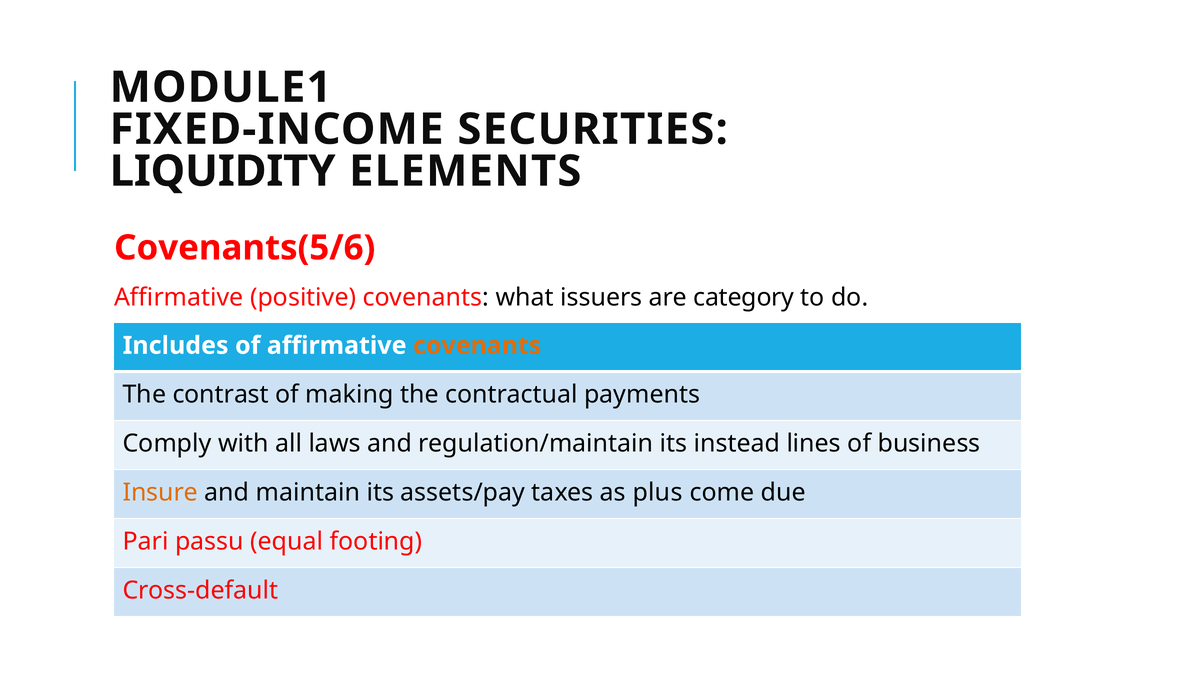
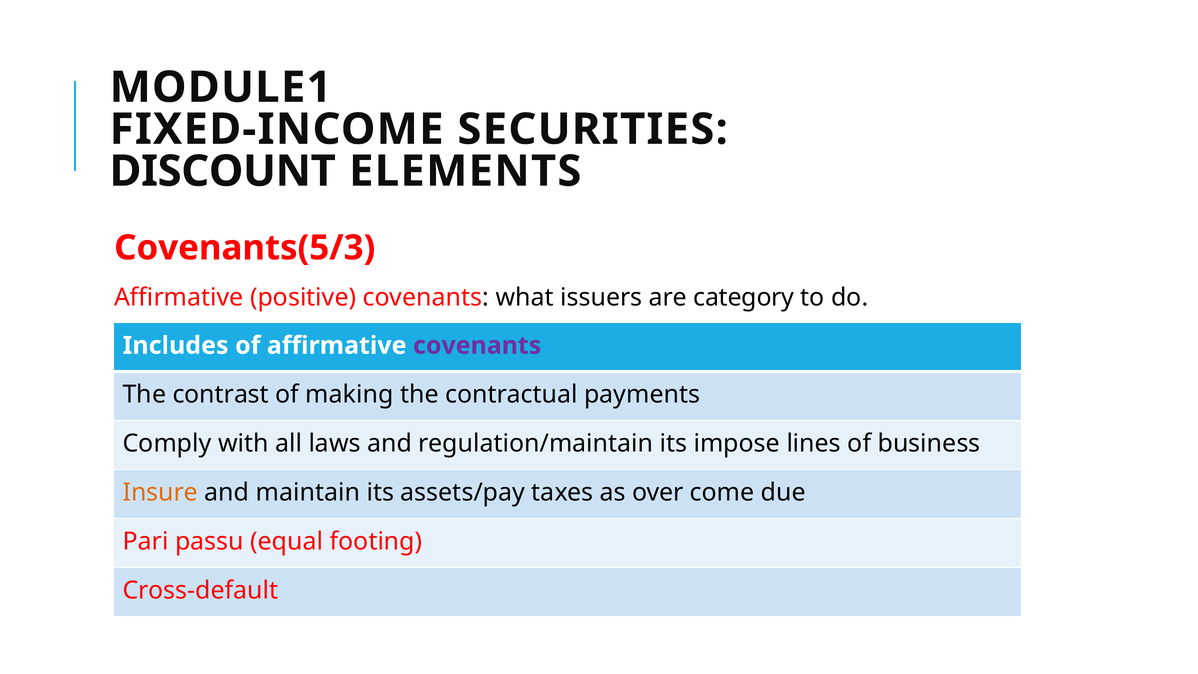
LIQUIDITY: LIQUIDITY -> DISCOUNT
Covenants(5/6: Covenants(5/6 -> Covenants(5/3
covenants at (477, 345) colour: orange -> purple
instead: instead -> impose
plus: plus -> over
